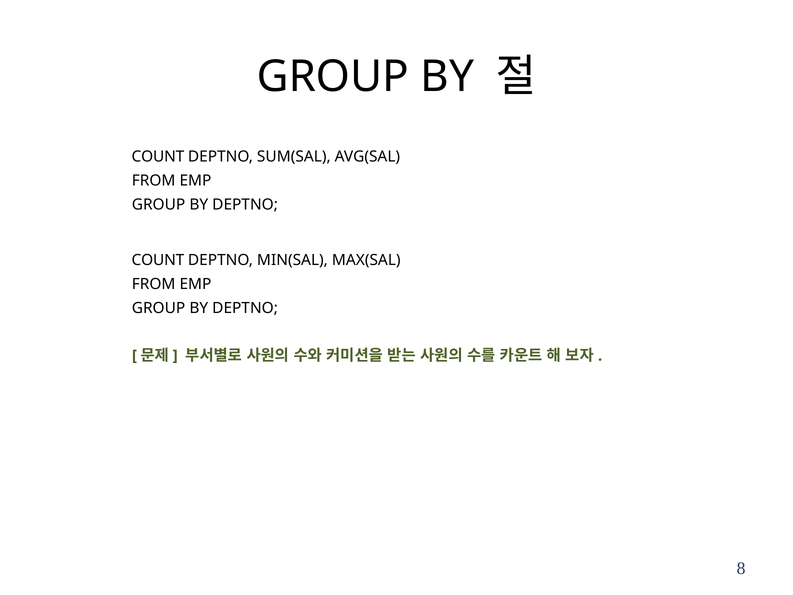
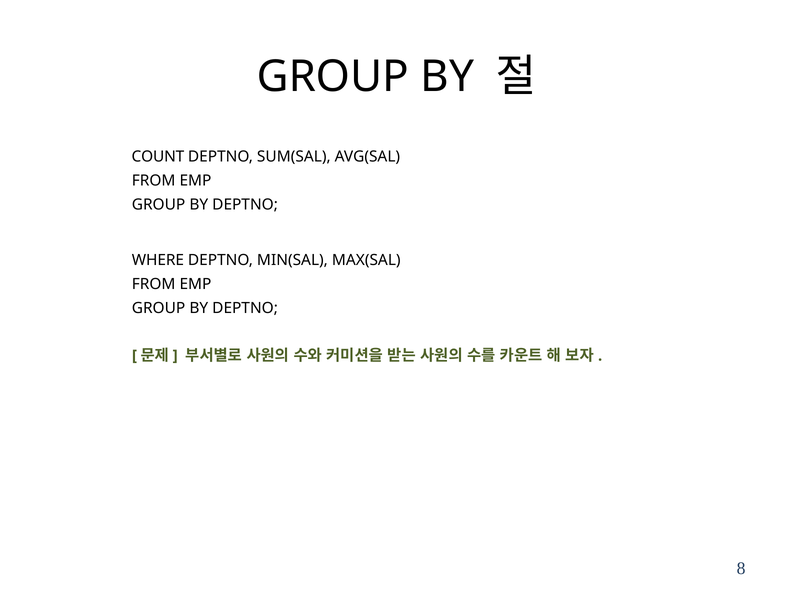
COUNT at (158, 260): COUNT -> WHERE
